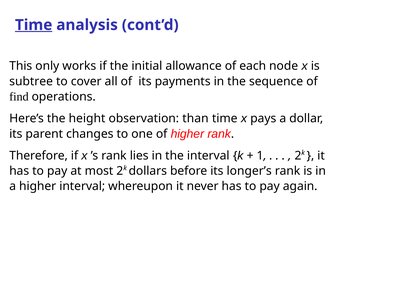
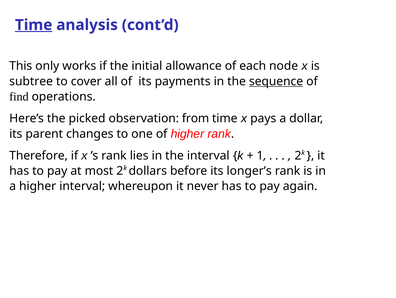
sequence underline: none -> present
height: height -> picked
than: than -> from
